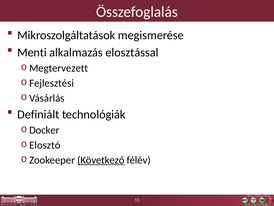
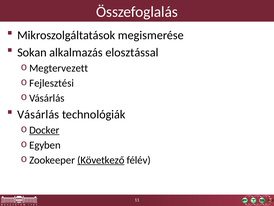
Menti: Menti -> Sokan
Definiált at (38, 114): Definiált -> Vásárlás
Docker underline: none -> present
Elosztó: Elosztó -> Egyben
